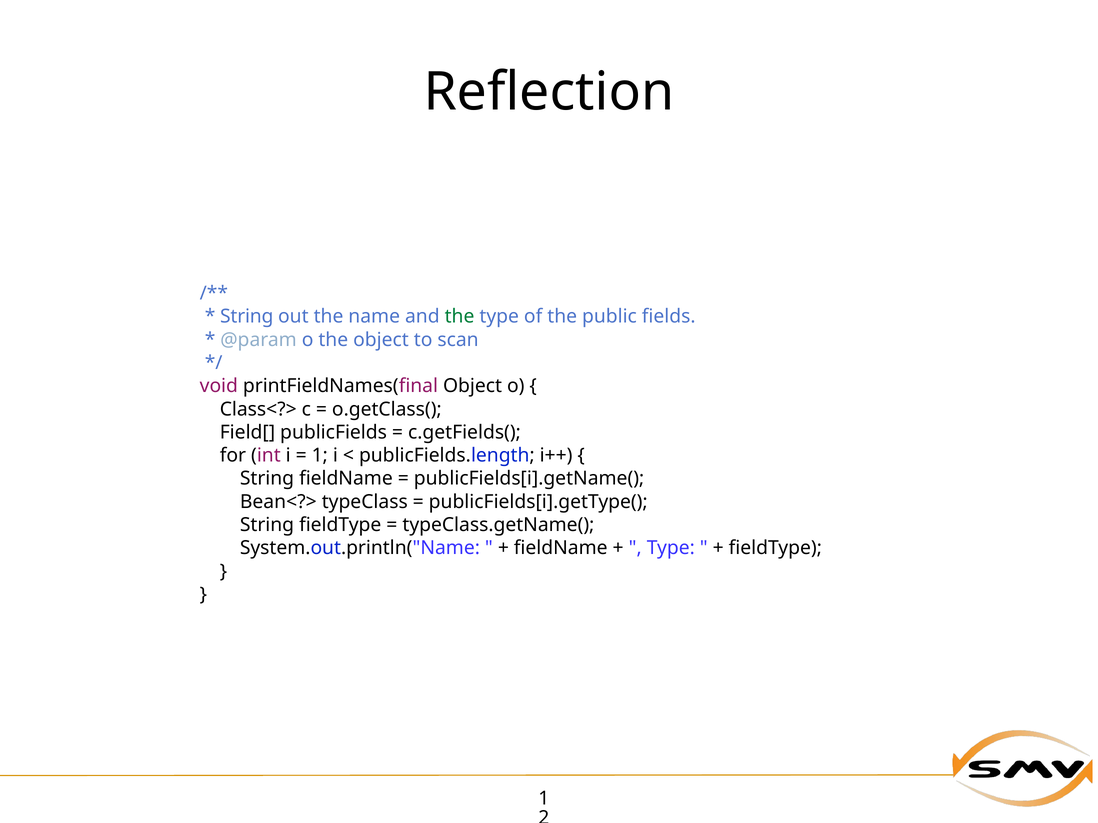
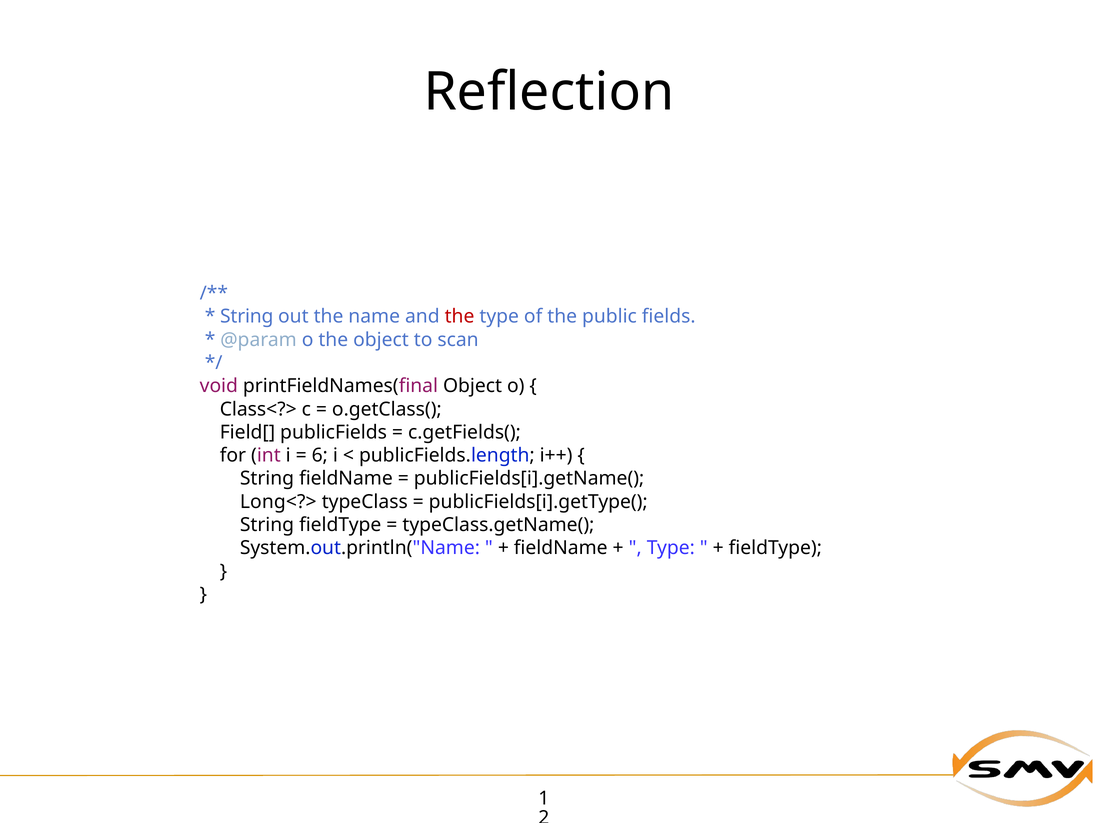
the at (460, 317) colour: green -> red
1 at (320, 456): 1 -> 6
Bean<?>: Bean<?> -> Long<?>
